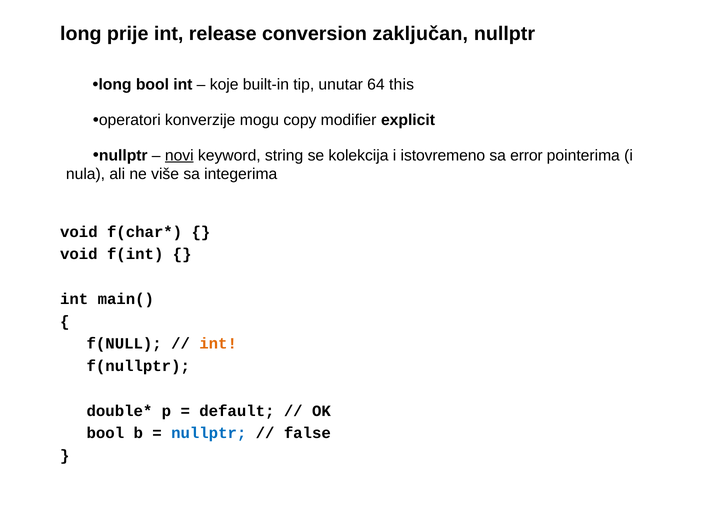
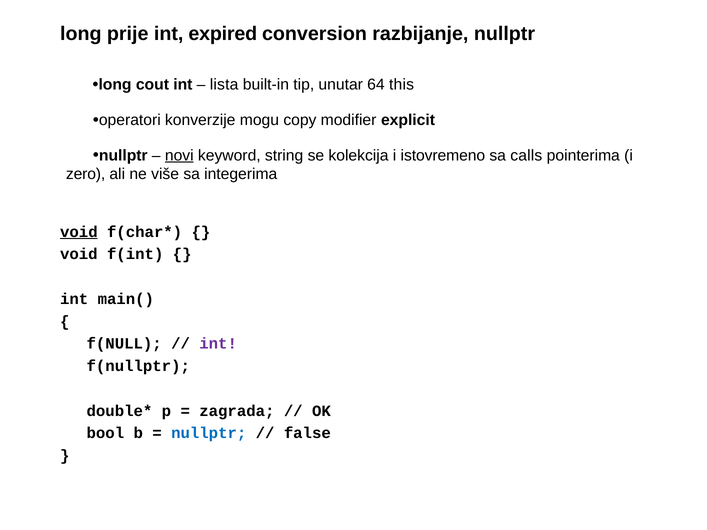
release: release -> expired
zaključan: zaključan -> razbijanje
bool at (152, 85): bool -> cout
koje: koje -> lista
error: error -> calls
nula: nula -> zero
void at (79, 232) underline: none -> present
int at (218, 344) colour: orange -> purple
default: default -> zagrada
